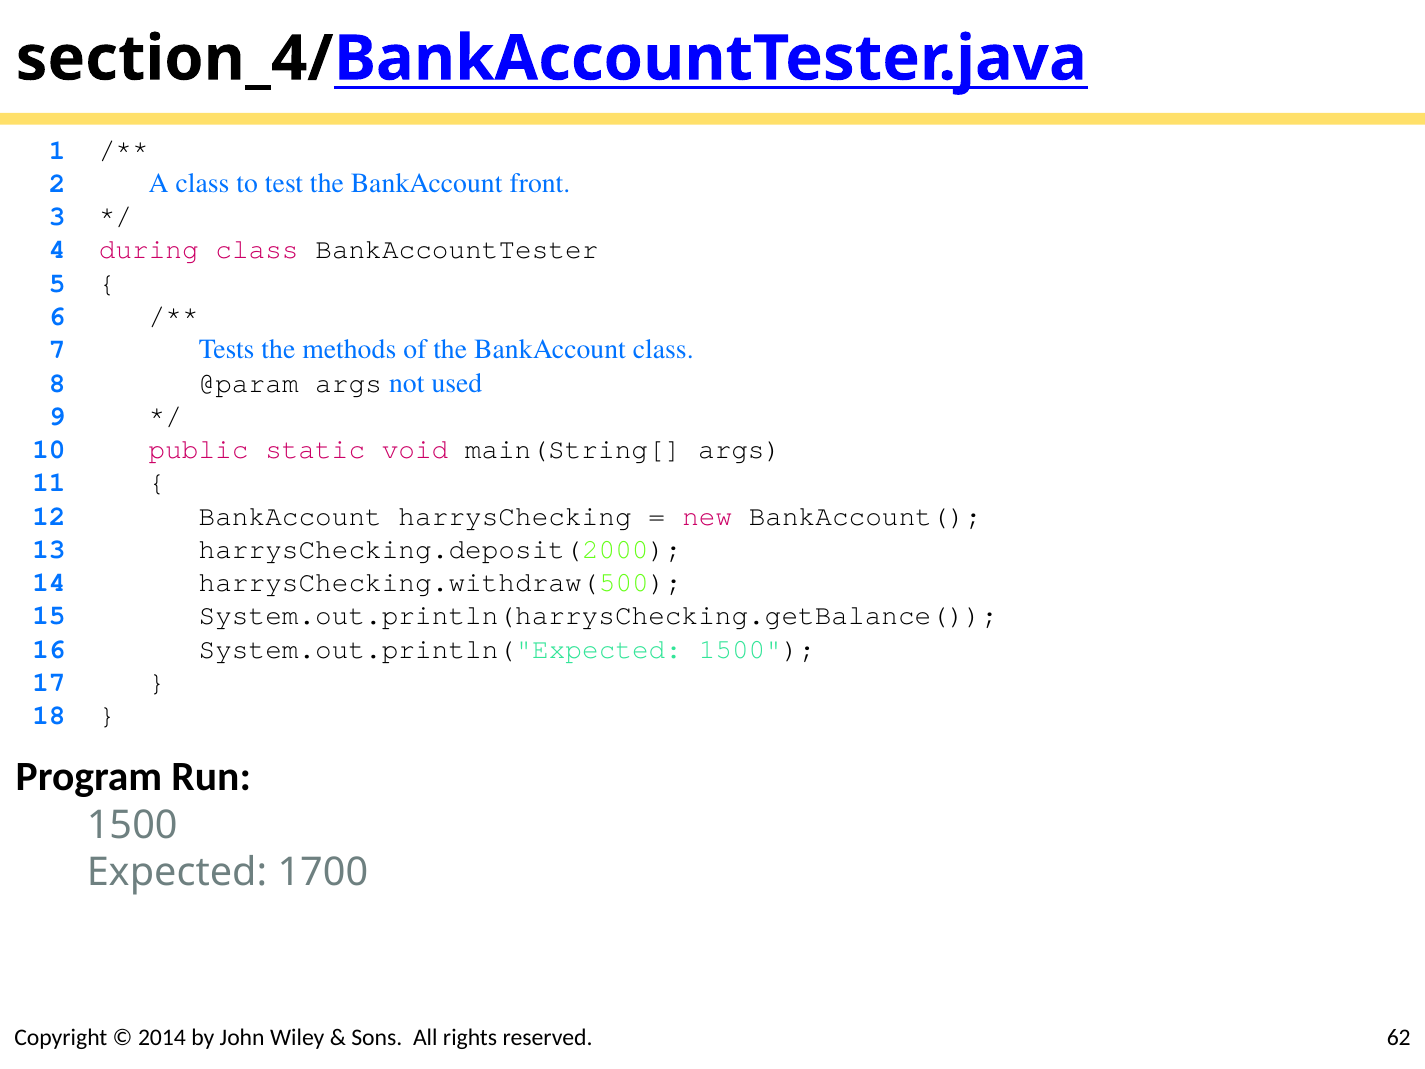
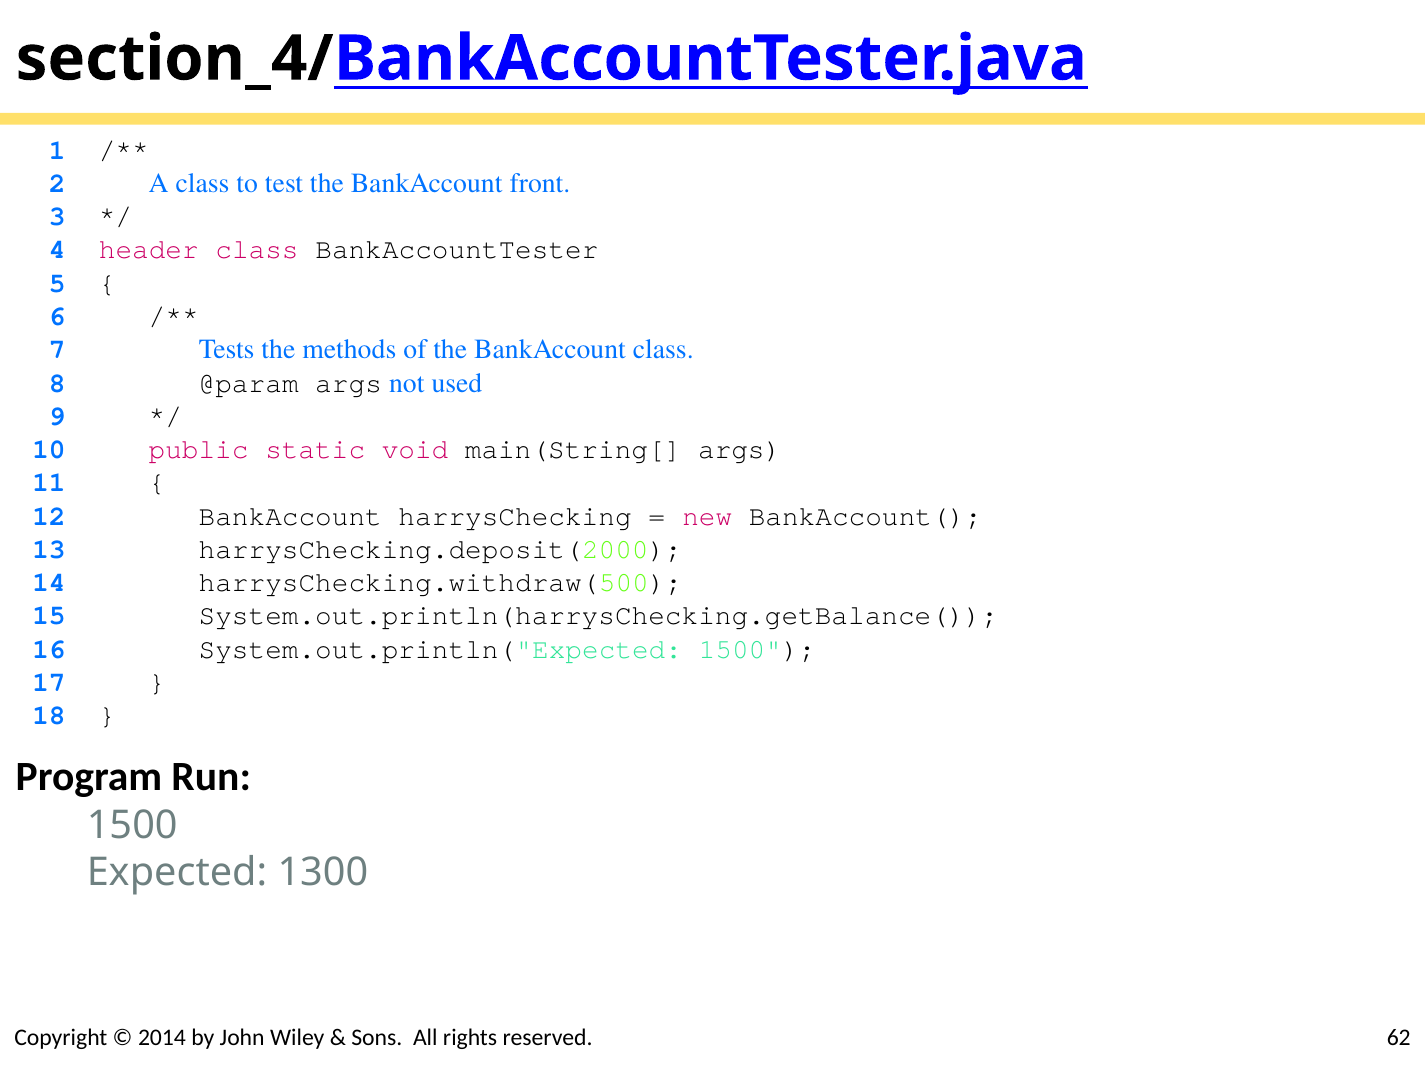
during: during -> header
1700: 1700 -> 1300
